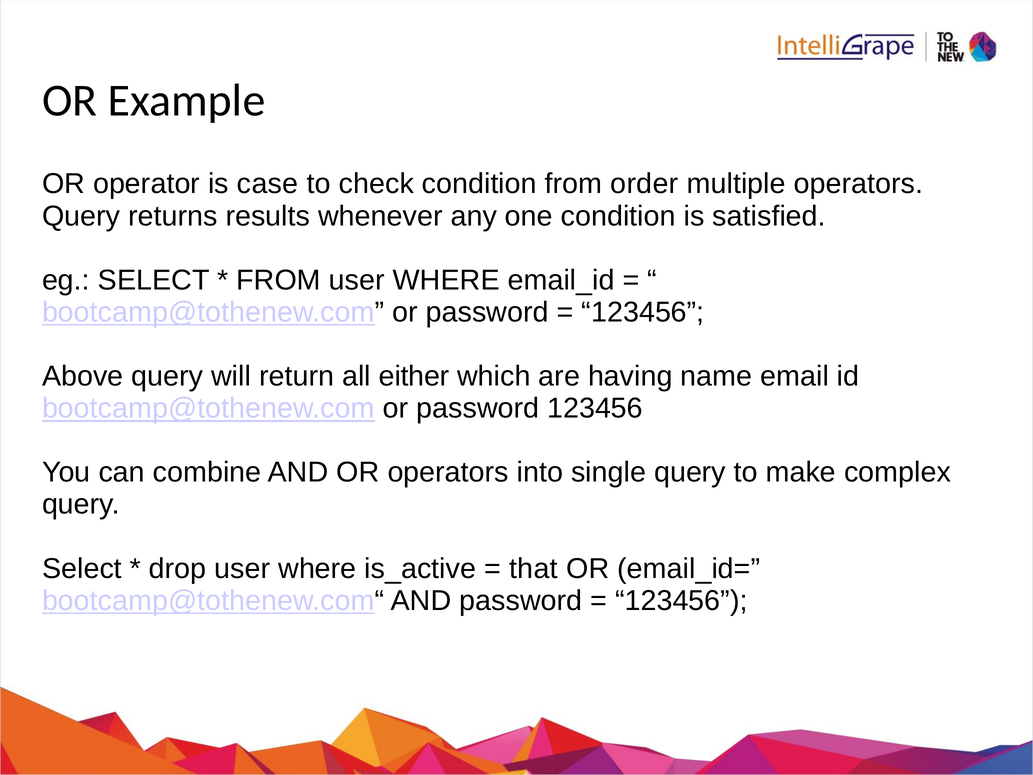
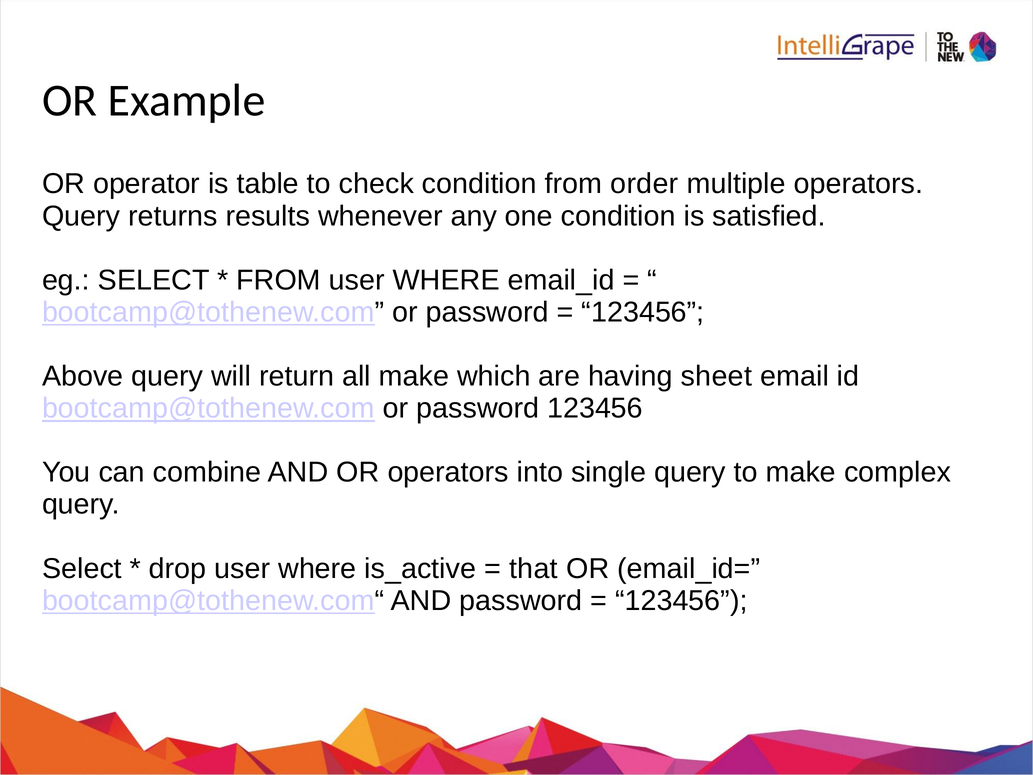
case: case -> table
all either: either -> make
name: name -> sheet
